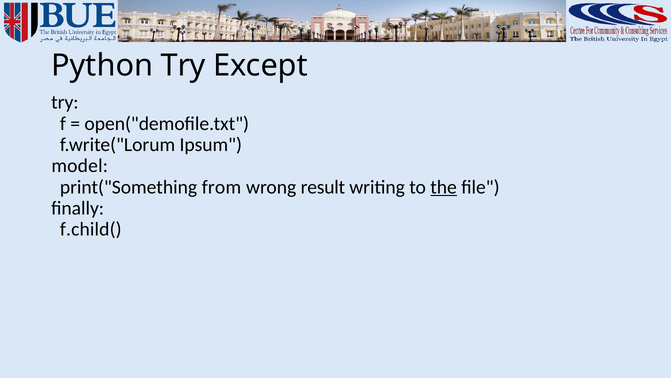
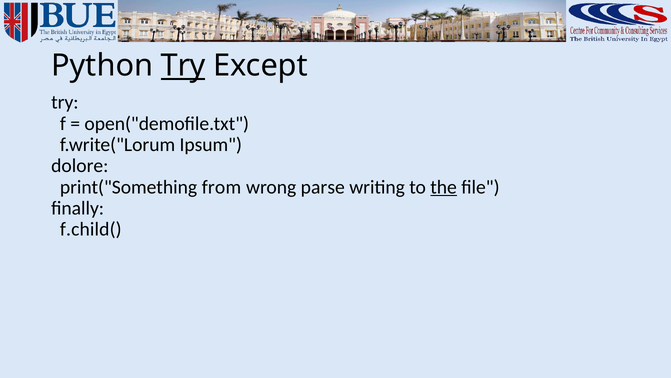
Try at (183, 65) underline: none -> present
model: model -> dolore
result: result -> parse
